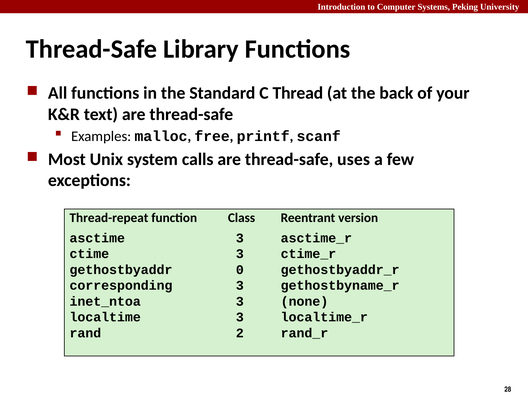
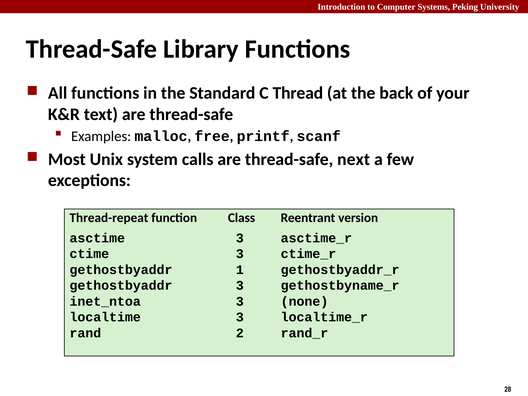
uses: uses -> next
0: 0 -> 1
corresponding at (121, 286): corresponding -> gethostbyaddr
